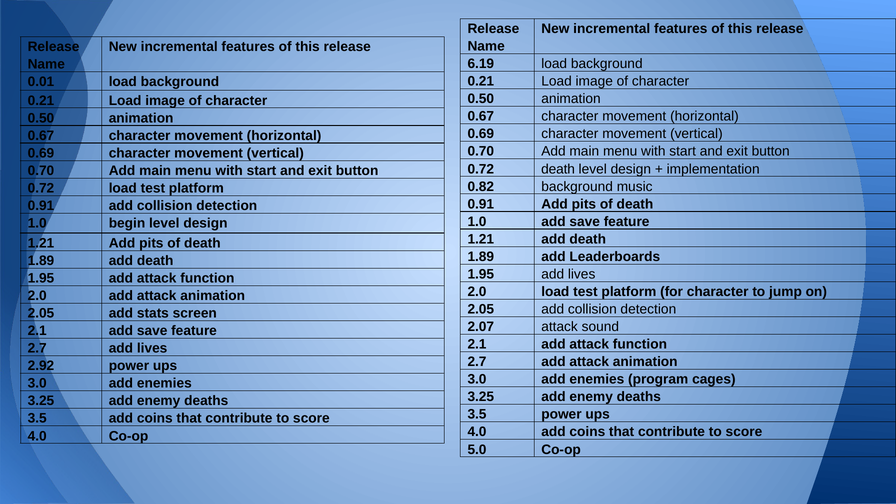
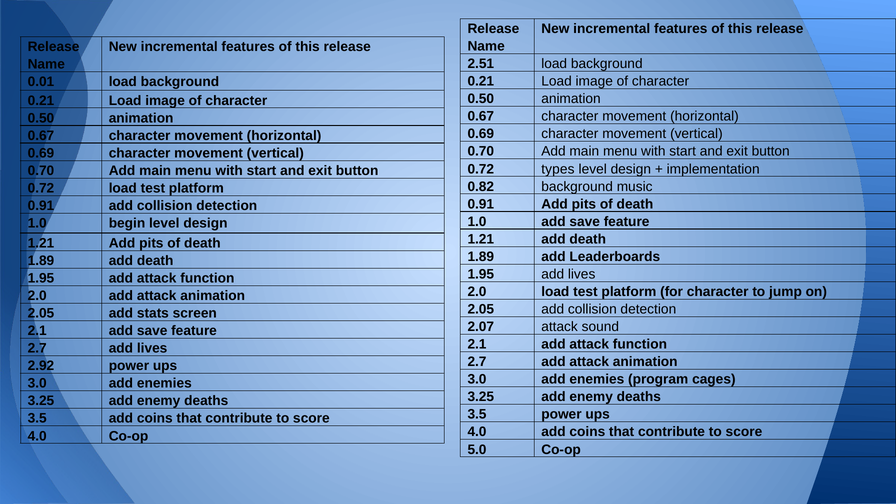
6.19: 6.19 -> 2.51
0.72 death: death -> types
